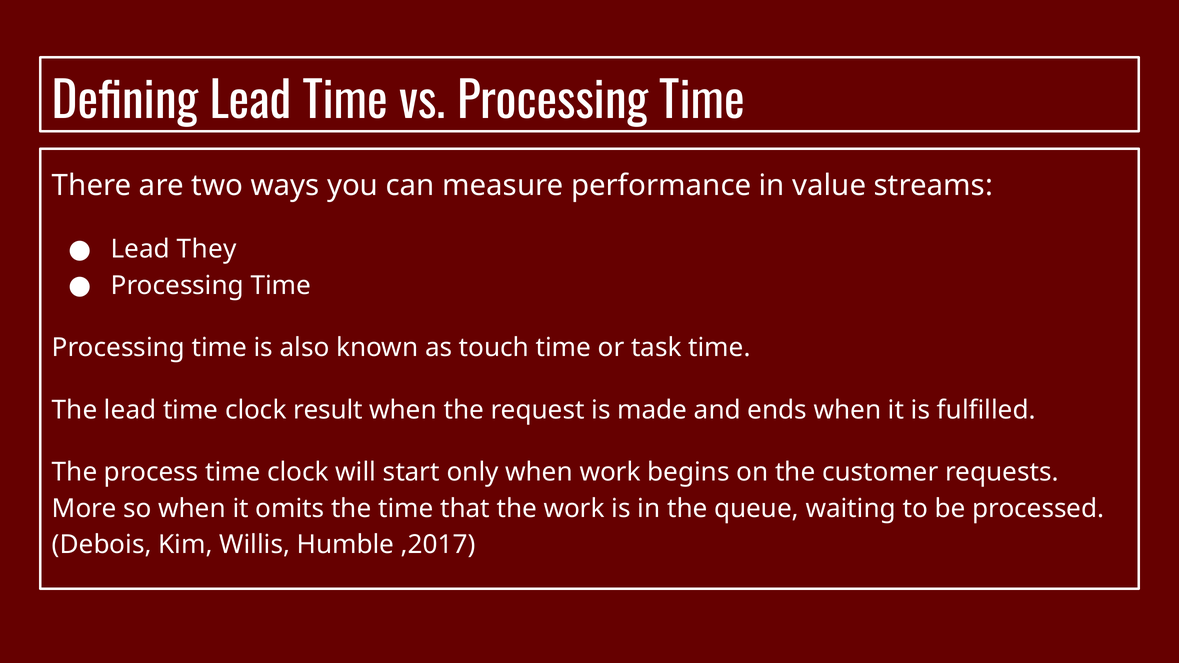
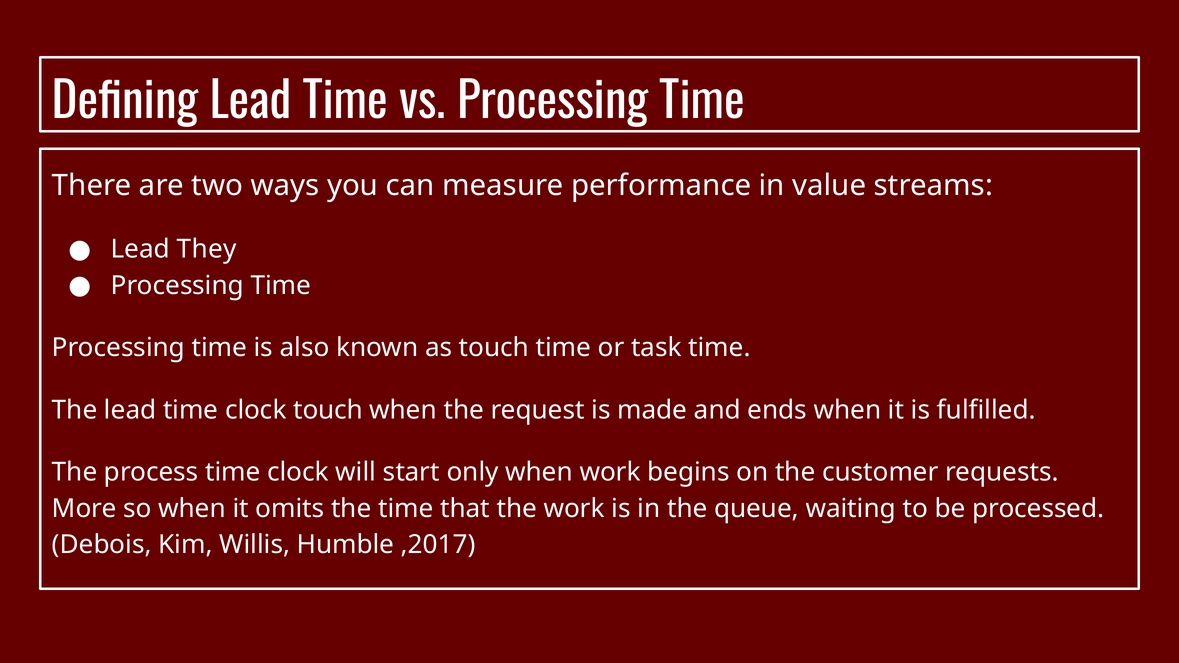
clock result: result -> touch
